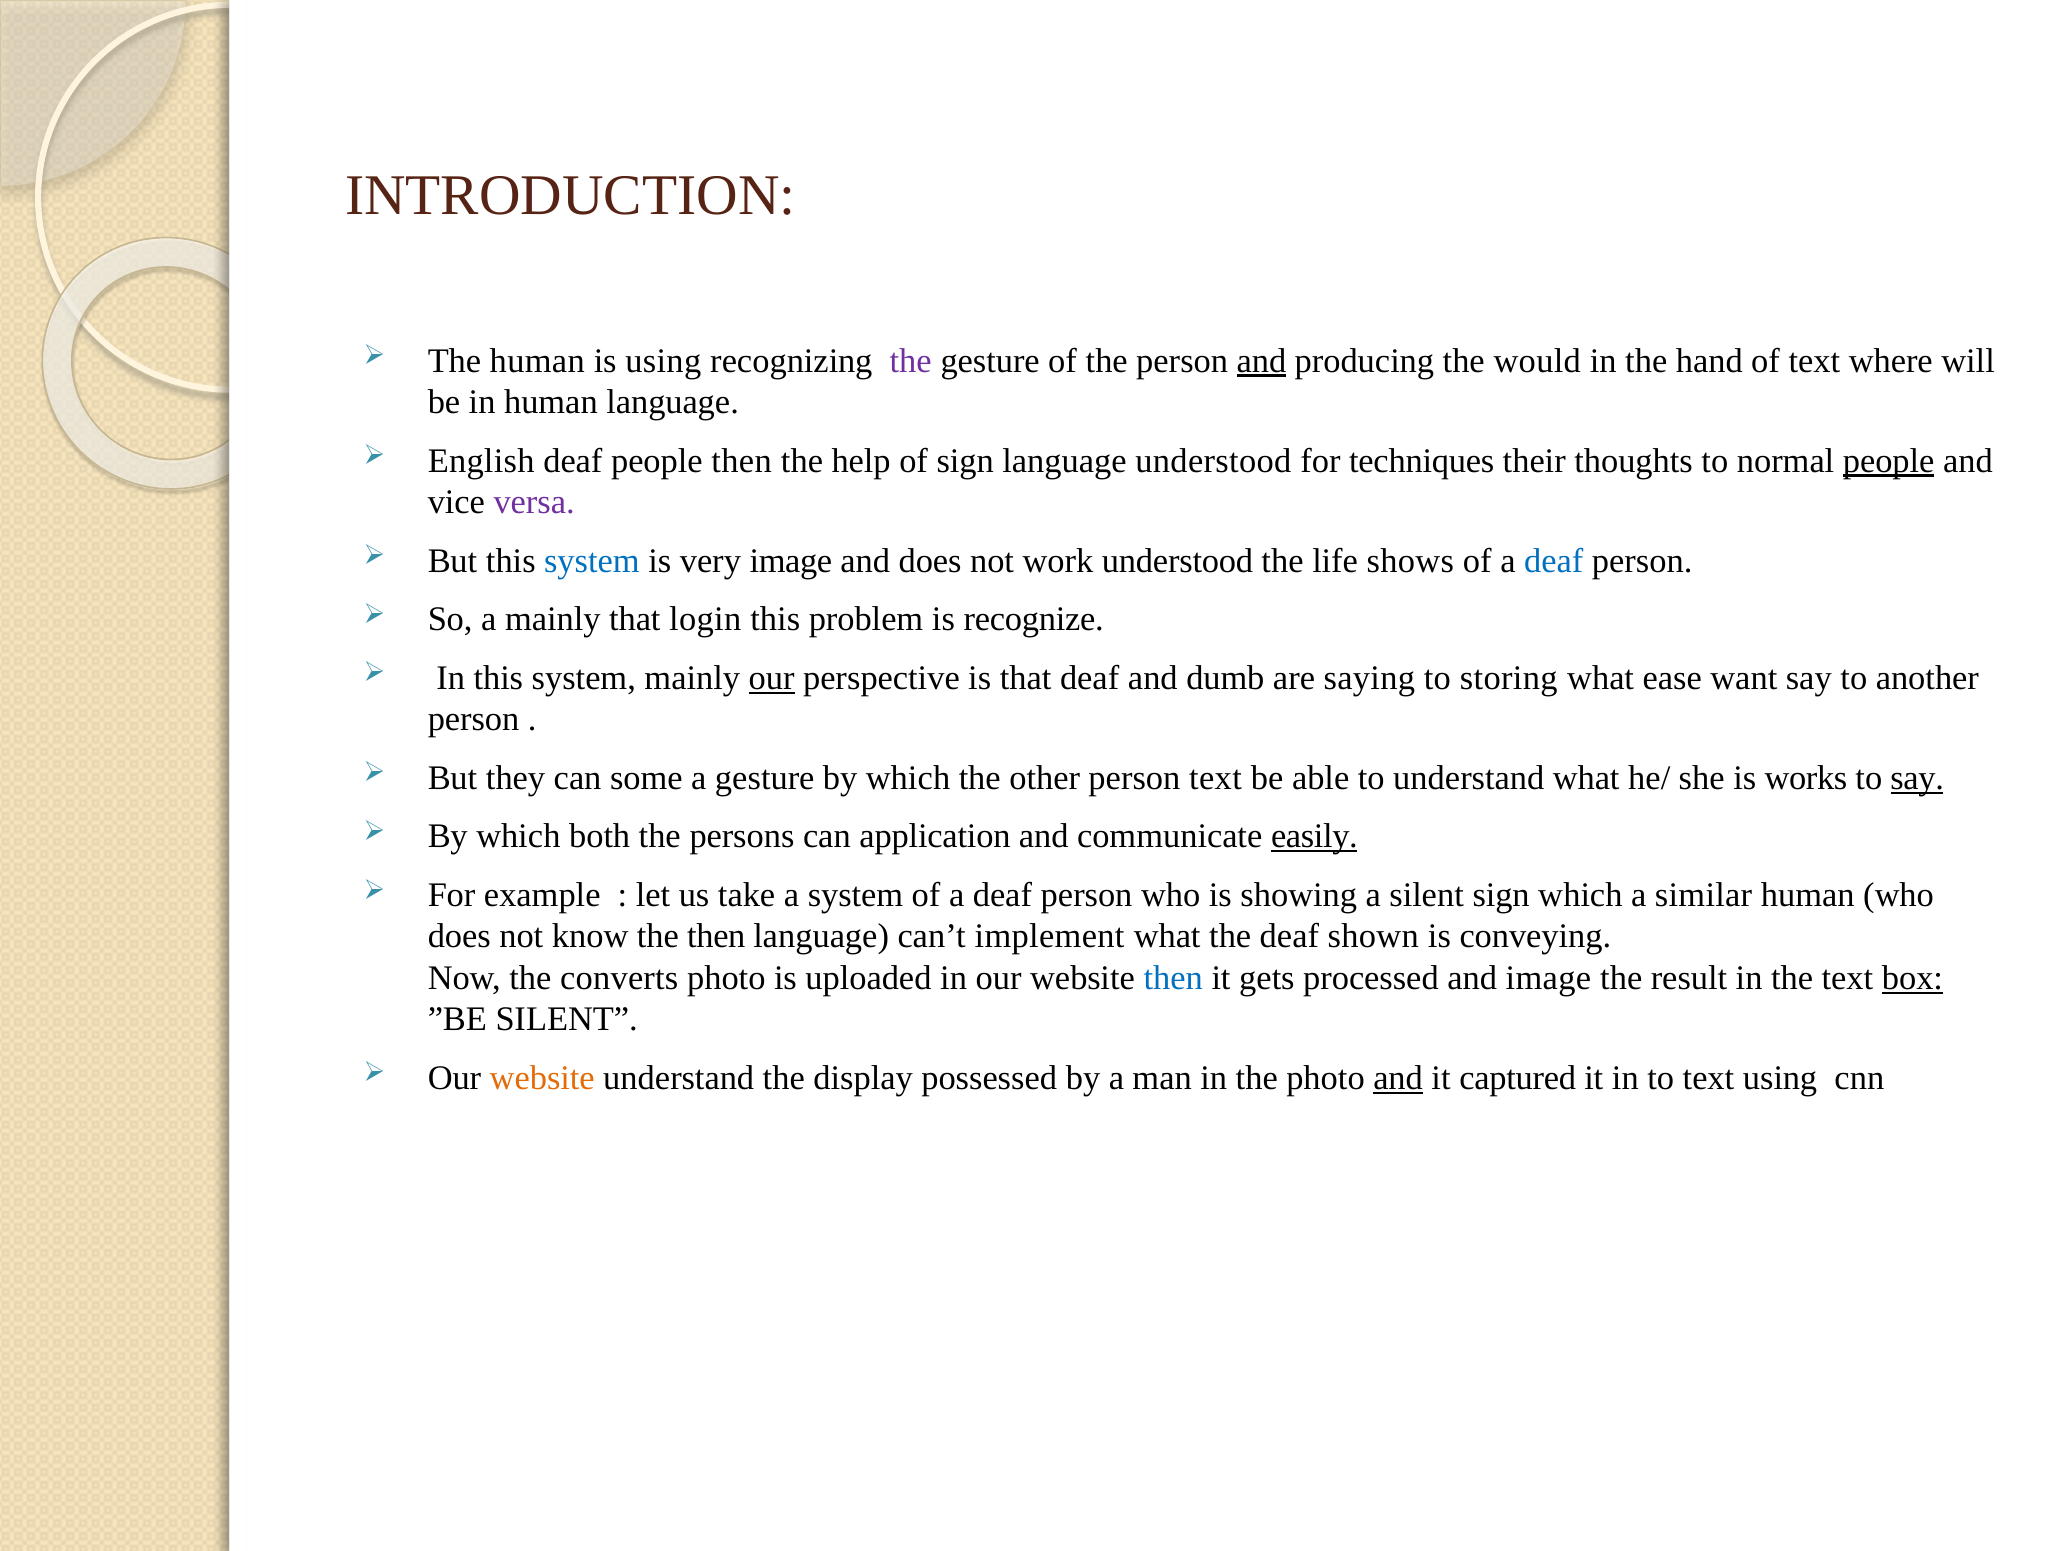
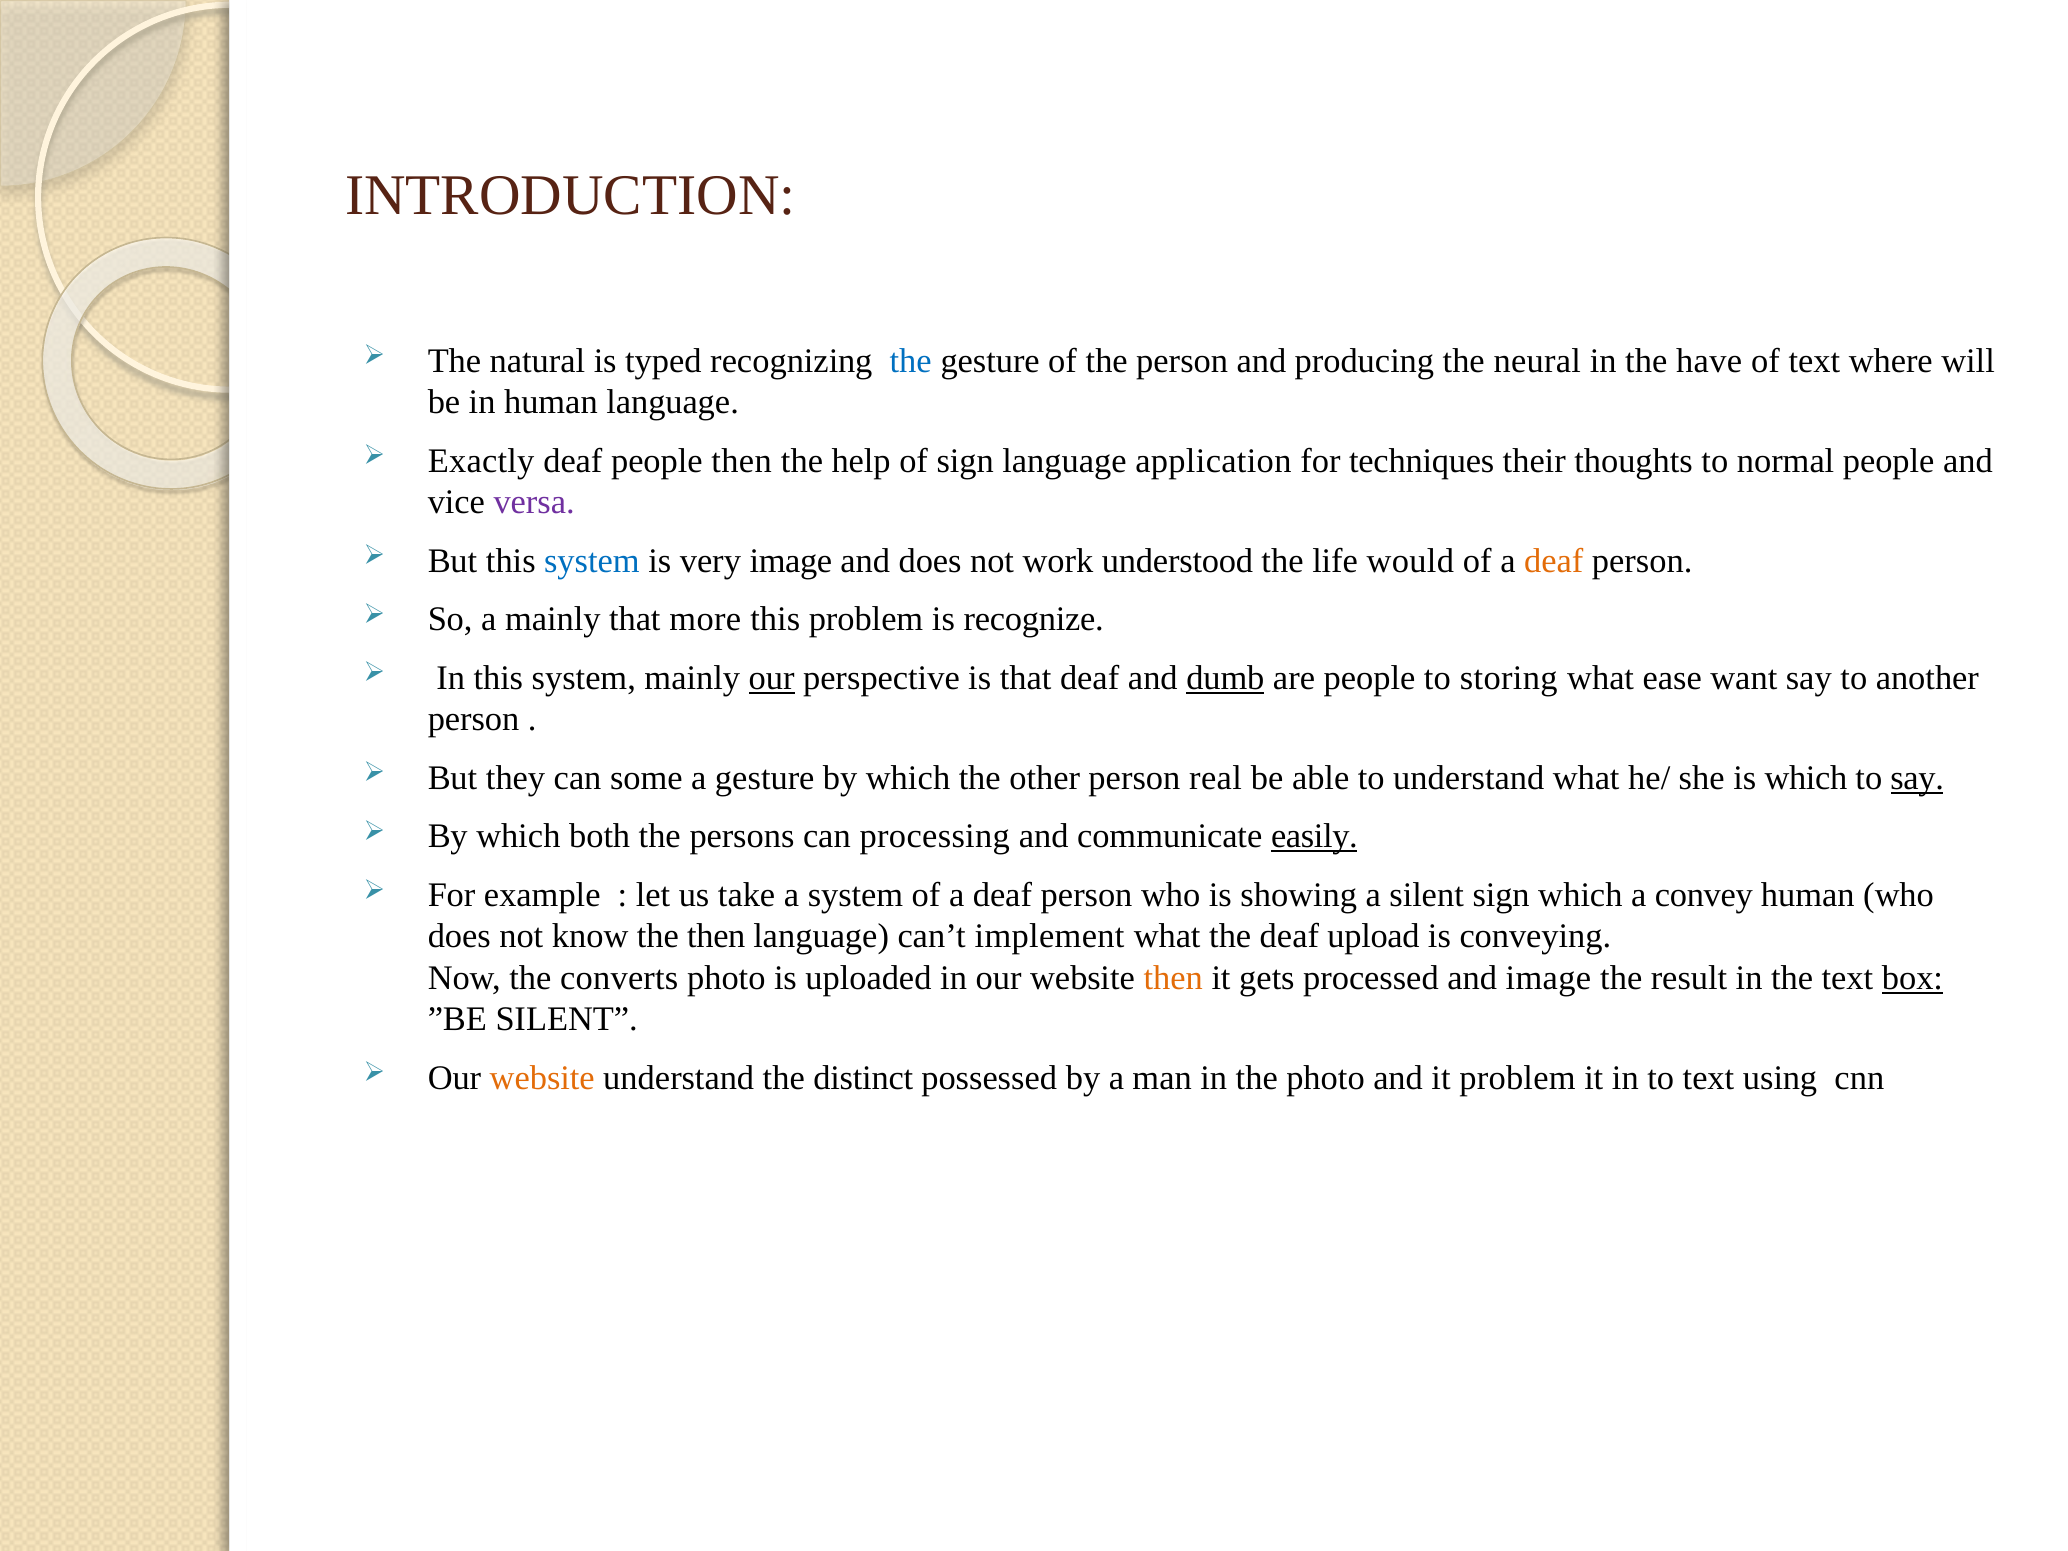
The human: human -> natural
is using: using -> typed
the at (911, 361) colour: purple -> blue
and at (1261, 361) underline: present -> none
would: would -> neural
hand: hand -> have
English: English -> Exactly
language understood: understood -> application
people at (1889, 461) underline: present -> none
shows: shows -> would
deaf at (1554, 561) colour: blue -> orange
login: login -> more
dumb underline: none -> present
are saying: saying -> people
person text: text -> real
is works: works -> which
application: application -> processing
similar: similar -> convey
shown: shown -> upload
then at (1173, 978) colour: blue -> orange
display: display -> distinct
and at (1398, 1078) underline: present -> none
it captured: captured -> problem
